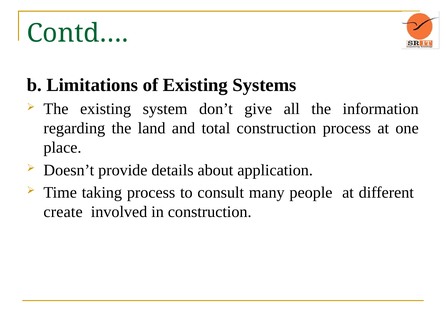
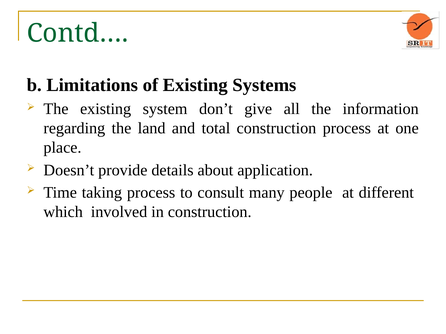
create: create -> which
